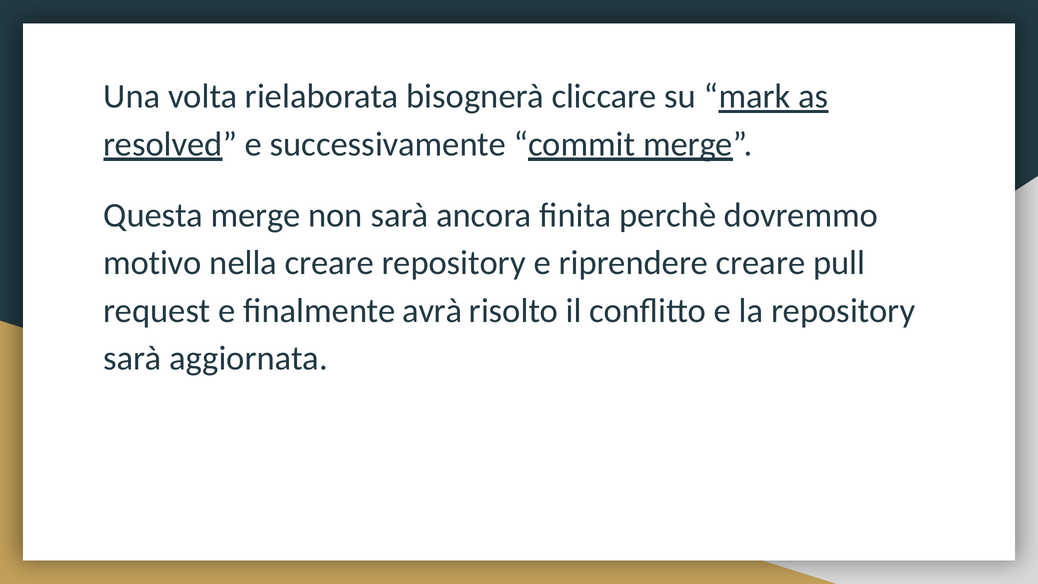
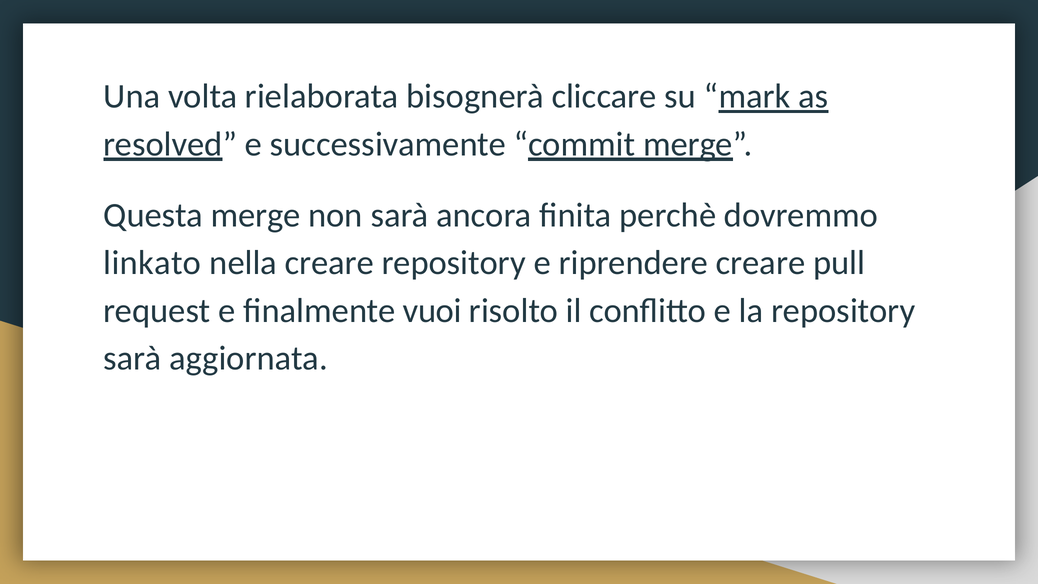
motivo: motivo -> linkato
avrà: avrà -> vuoi
